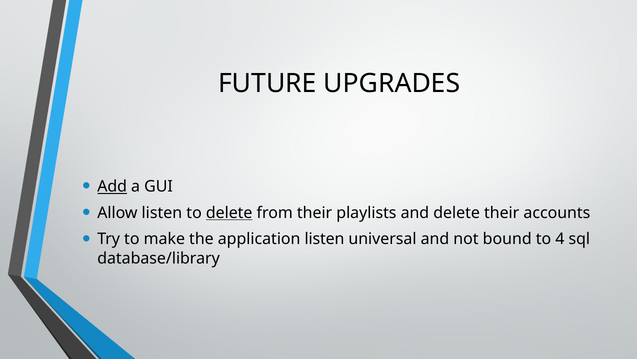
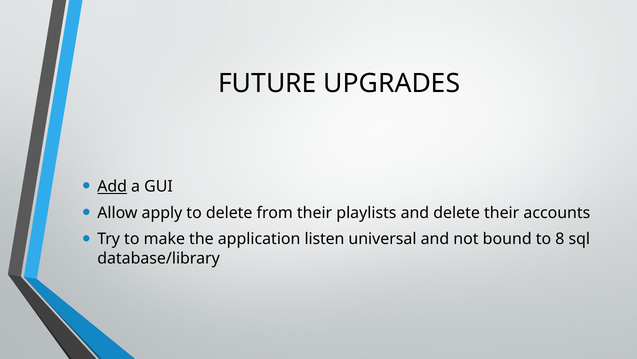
Allow listen: listen -> apply
delete at (229, 212) underline: present -> none
4: 4 -> 8
